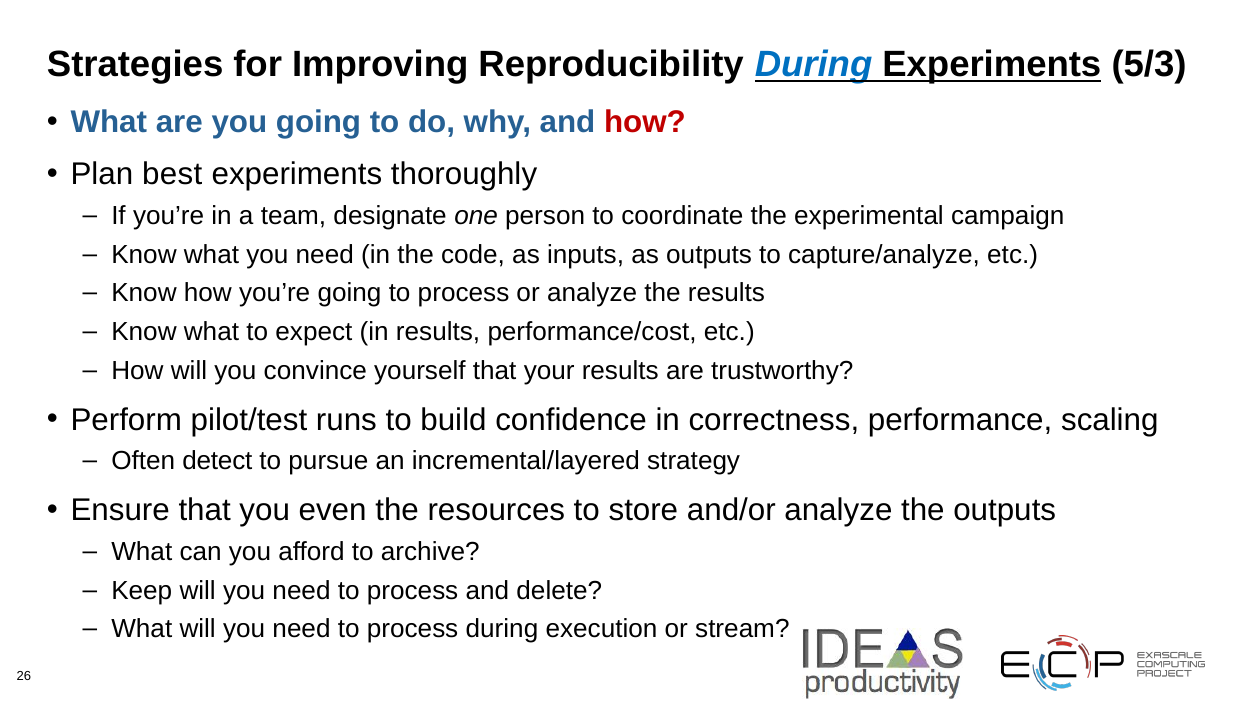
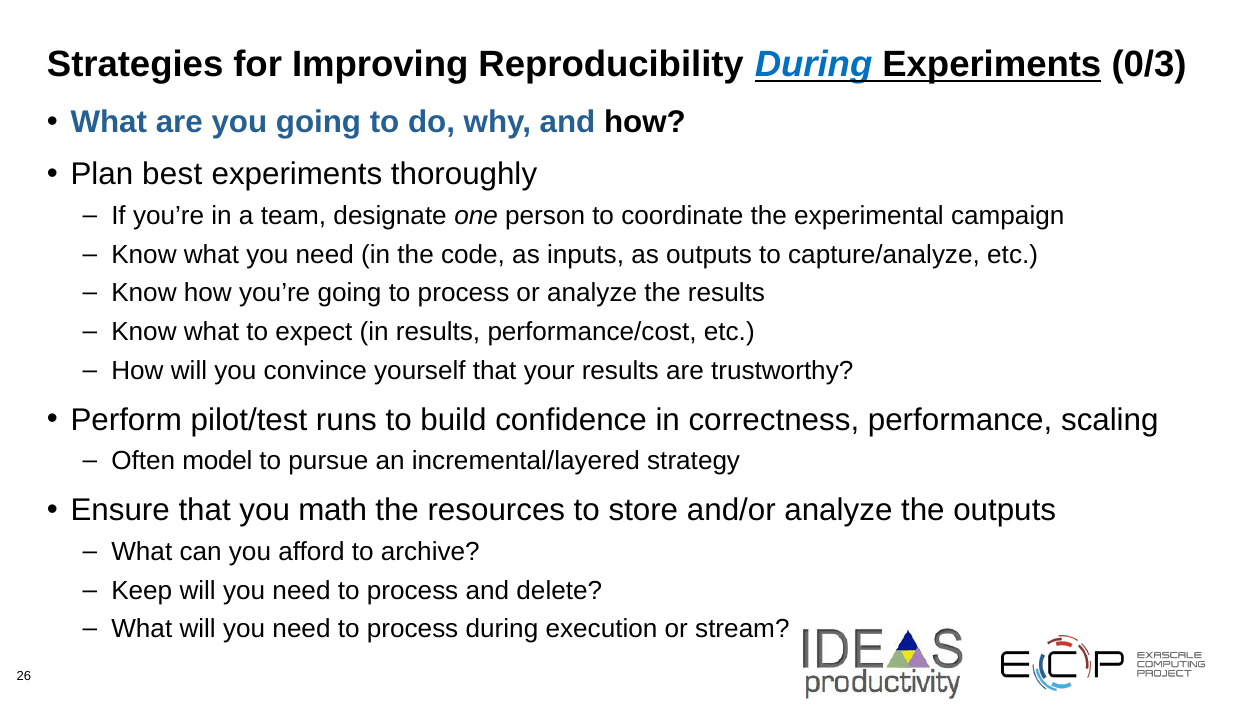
5/3: 5/3 -> 0/3
how at (645, 122) colour: red -> black
detect: detect -> model
even: even -> math
